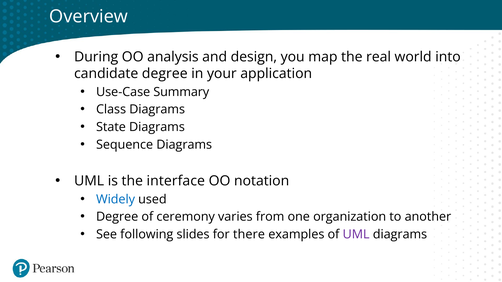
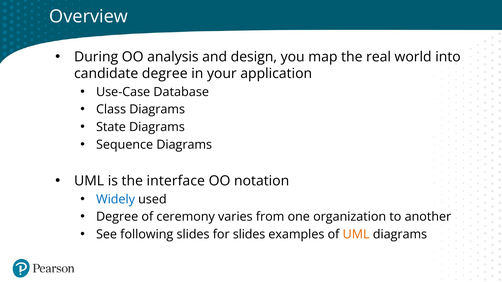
Summary: Summary -> Database
for there: there -> slides
UML at (356, 235) colour: purple -> orange
